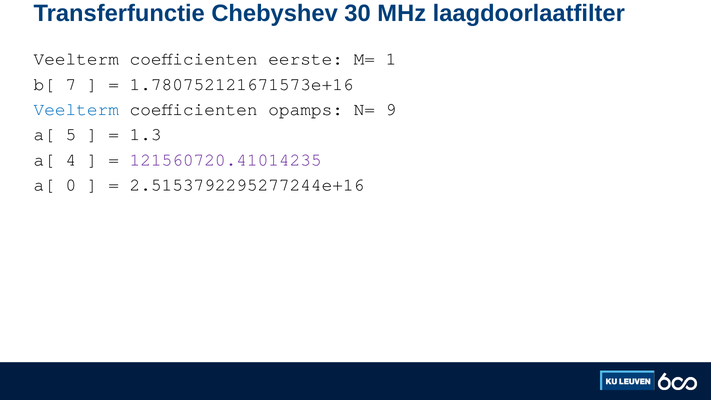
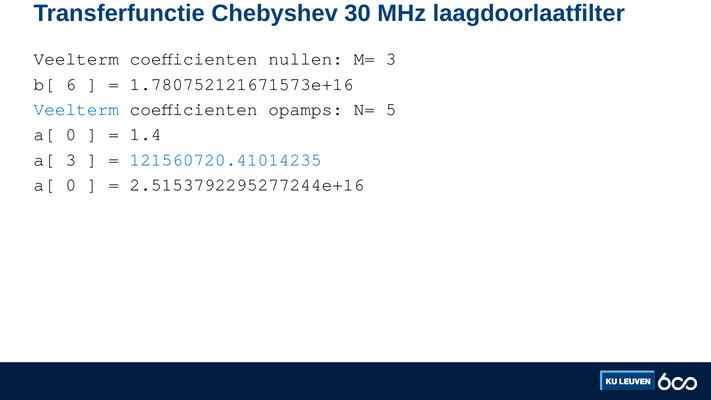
eerste: eerste -> nullen
M= 1: 1 -> 3
7: 7 -> 6
9: 9 -> 5
5 at (71, 135): 5 -> 0
1.3: 1.3 -> 1.4
a[ 4: 4 -> 3
121560720.41014235 colour: purple -> blue
